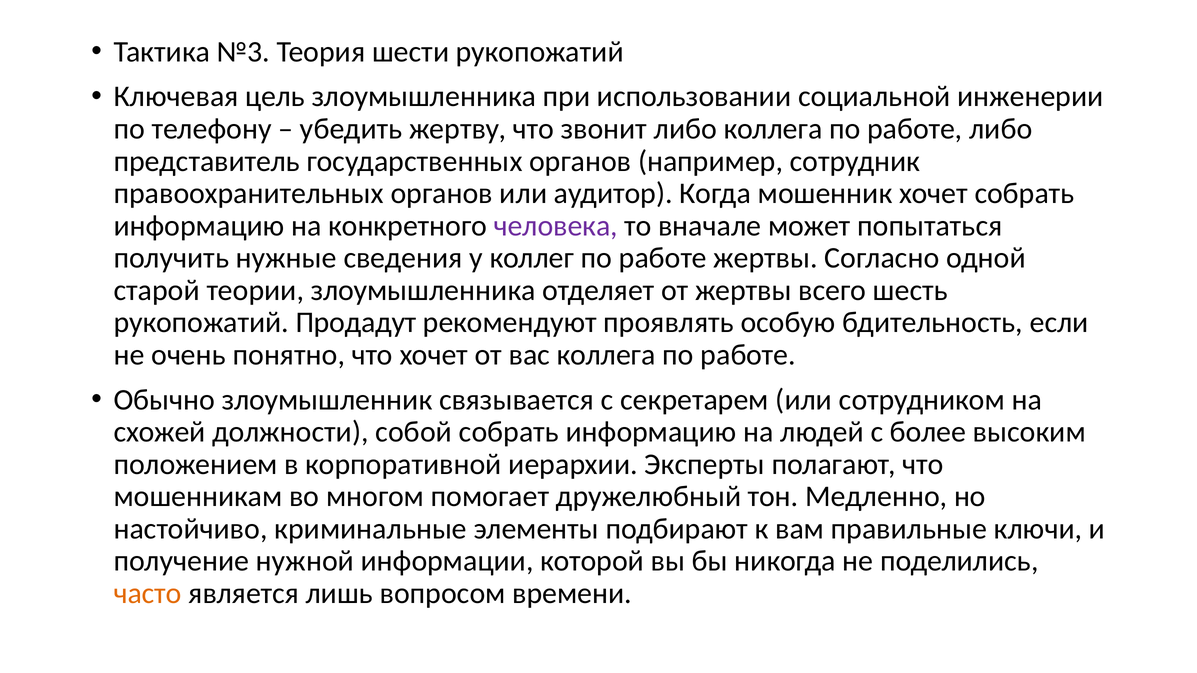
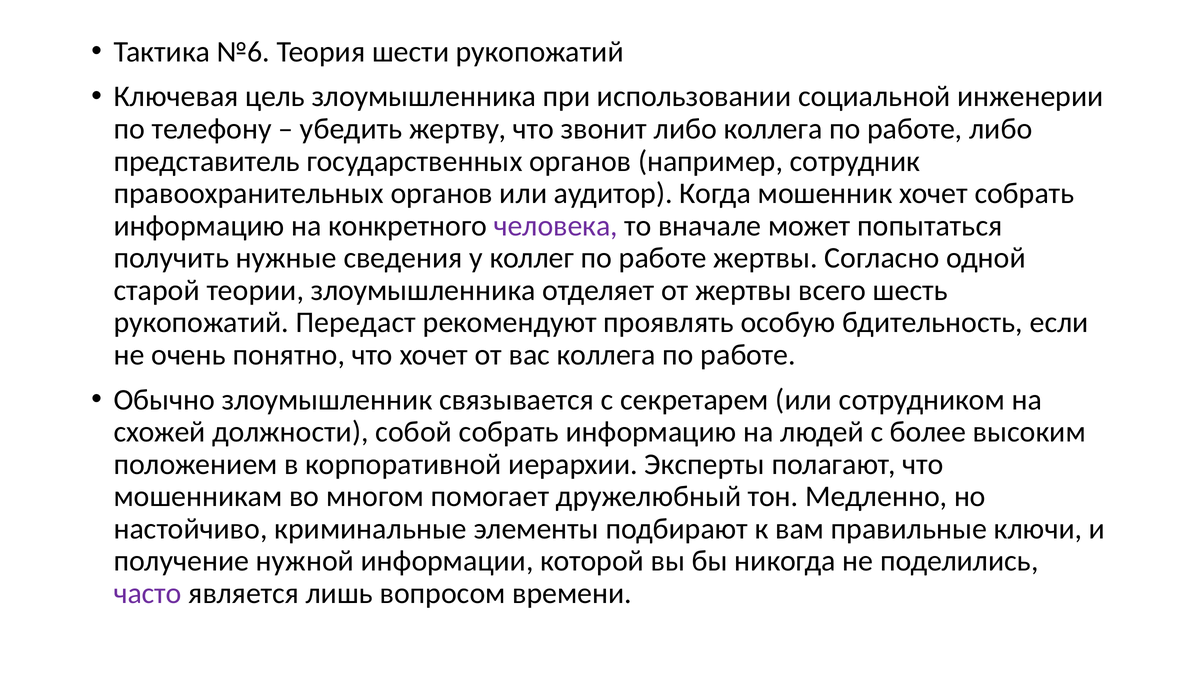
№3: №3 -> №6
Продадут: Продадут -> Передаст
часто colour: orange -> purple
